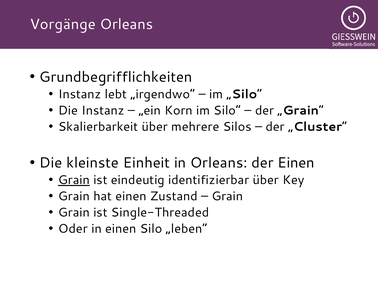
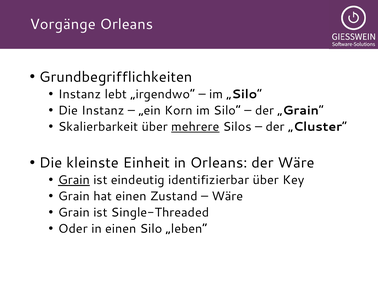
mehrere underline: none -> present
der Einen: Einen -> Wäre
Grain at (227, 197): Grain -> Wäre
